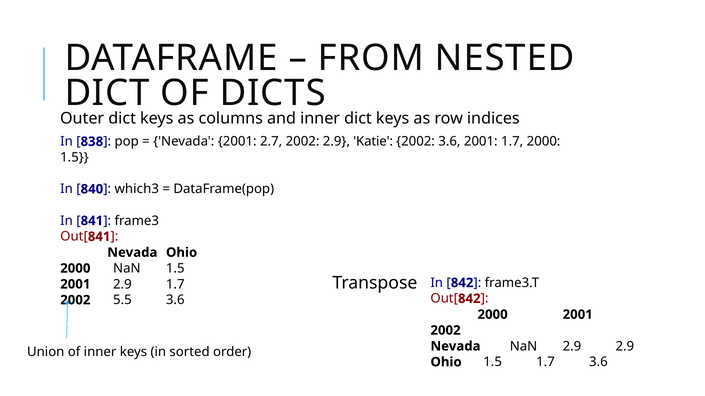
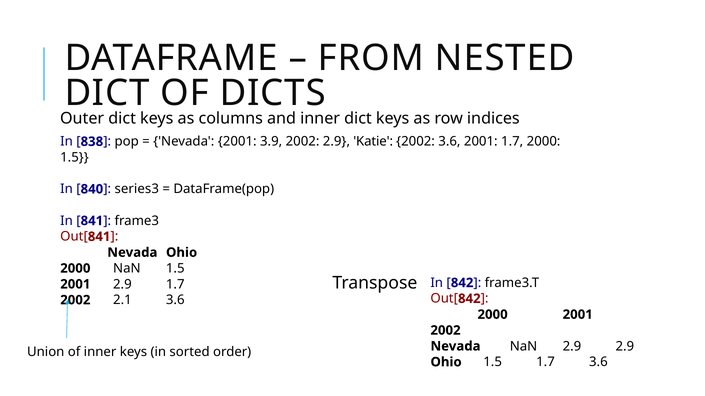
2.7: 2.7 -> 3.9
which3: which3 -> series3
5.5: 5.5 -> 2.1
